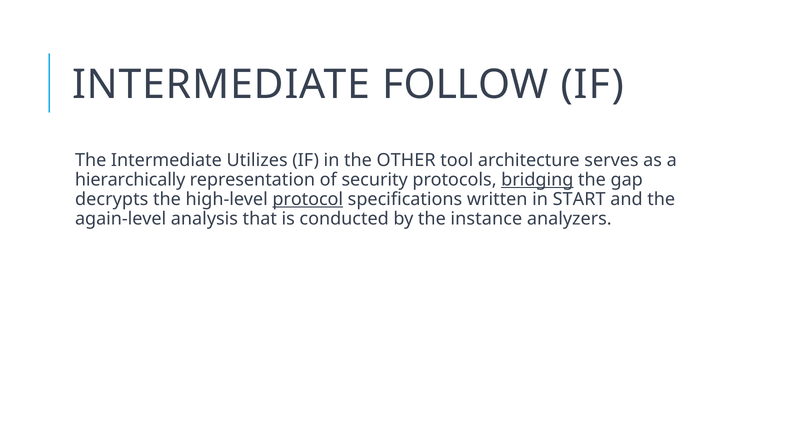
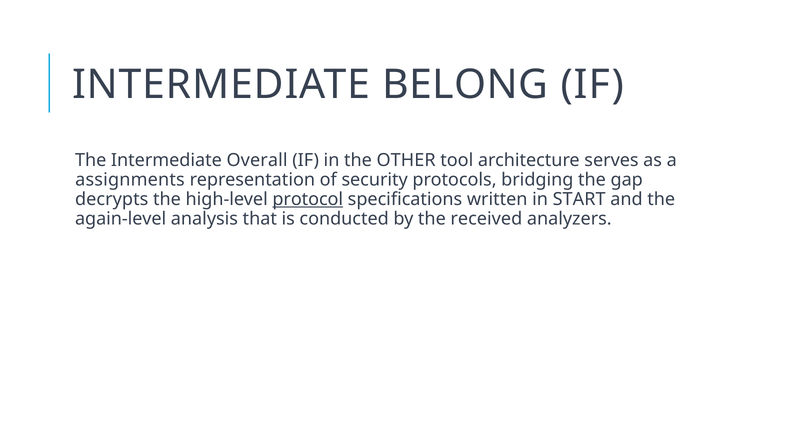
FOLLOW: FOLLOW -> BELONG
Utilizes: Utilizes -> Overall
hierarchically: hierarchically -> assignments
bridging underline: present -> none
instance: instance -> received
